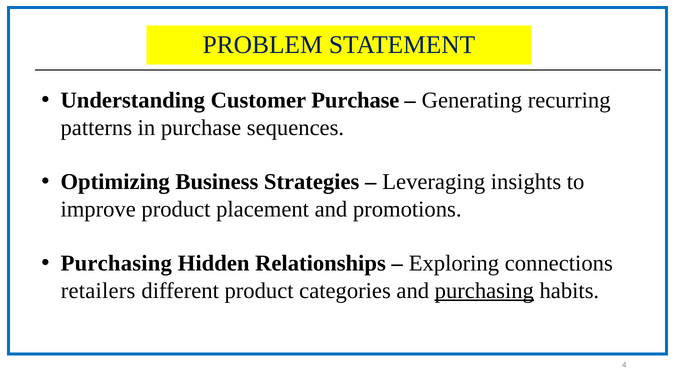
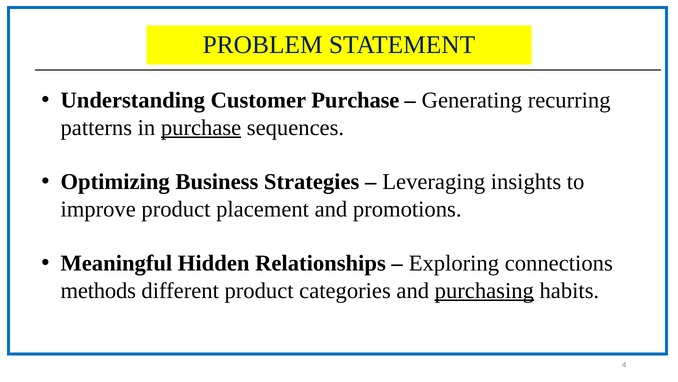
purchase at (201, 127) underline: none -> present
Purchasing at (116, 263): Purchasing -> Meaningful
retailers: retailers -> methods
